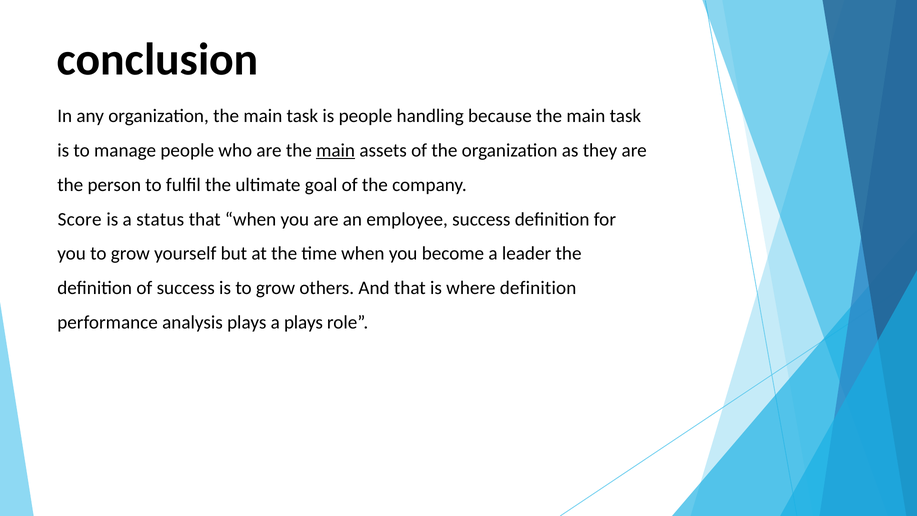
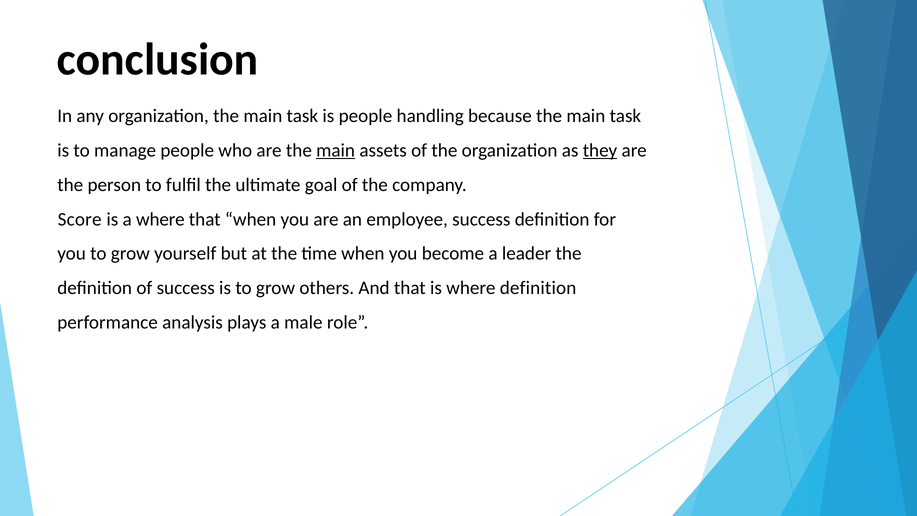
they underline: none -> present
a status: status -> where
a plays: plays -> male
